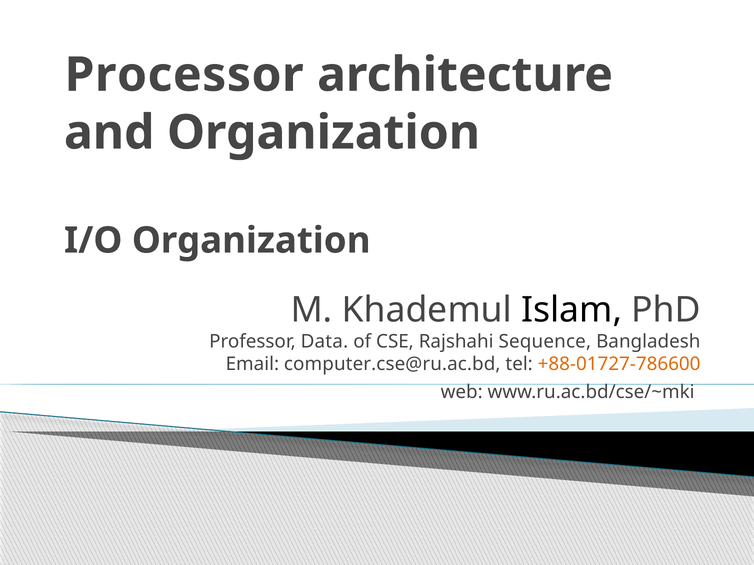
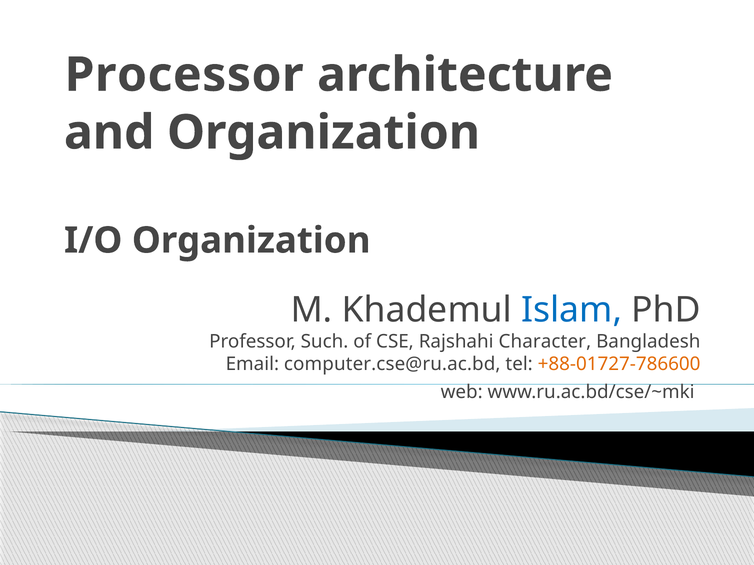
Islam colour: black -> blue
Data: Data -> Such
Sequence: Sequence -> Character
